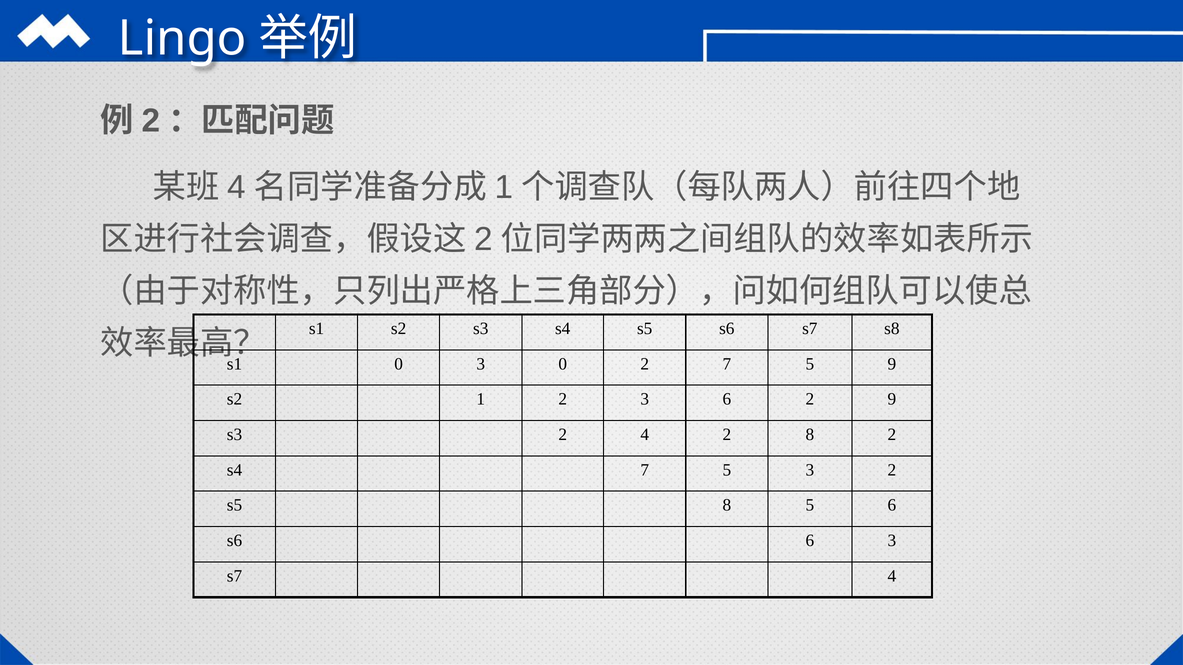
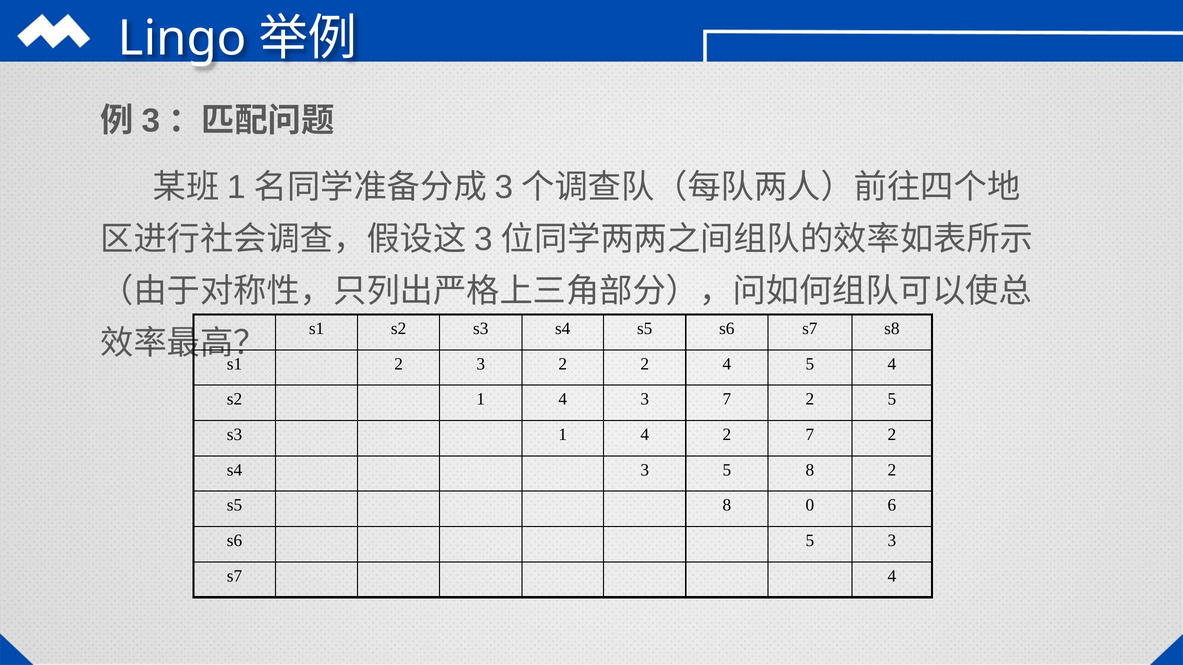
2 at (151, 121): 2 -> 3
4 at (237, 187): 4 -> 1
1 at (504, 187): 1 -> 3
2 at (484, 239): 2 -> 3
0 at (399, 364): 0 -> 2
3 0: 0 -> 2
2 7: 7 -> 4
5 9: 9 -> 4
s2 1 2: 2 -> 4
3 6: 6 -> 7
2 9: 9 -> 5
s3 2: 2 -> 1
2 8: 8 -> 7
s4 7: 7 -> 3
5 3: 3 -> 8
8 5: 5 -> 0
s6 6: 6 -> 5
